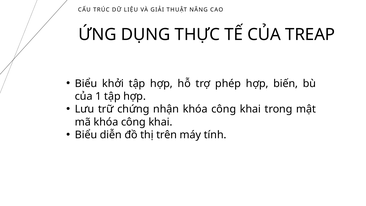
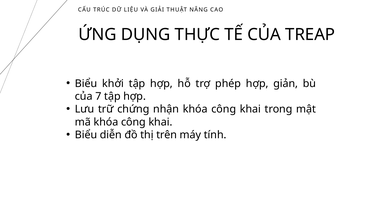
biến: biến -> giản
1: 1 -> 7
